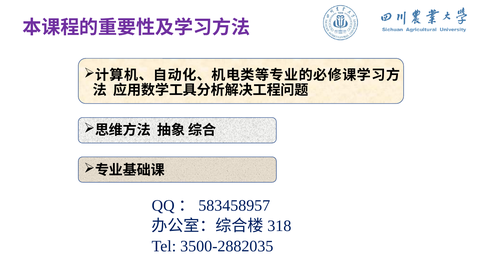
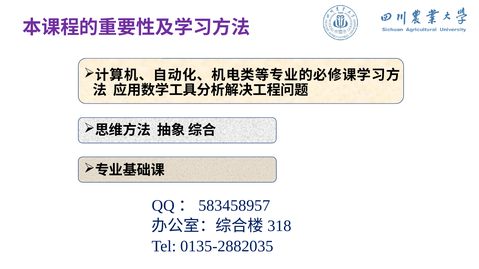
3500-2882035: 3500-2882035 -> 0135-2882035
